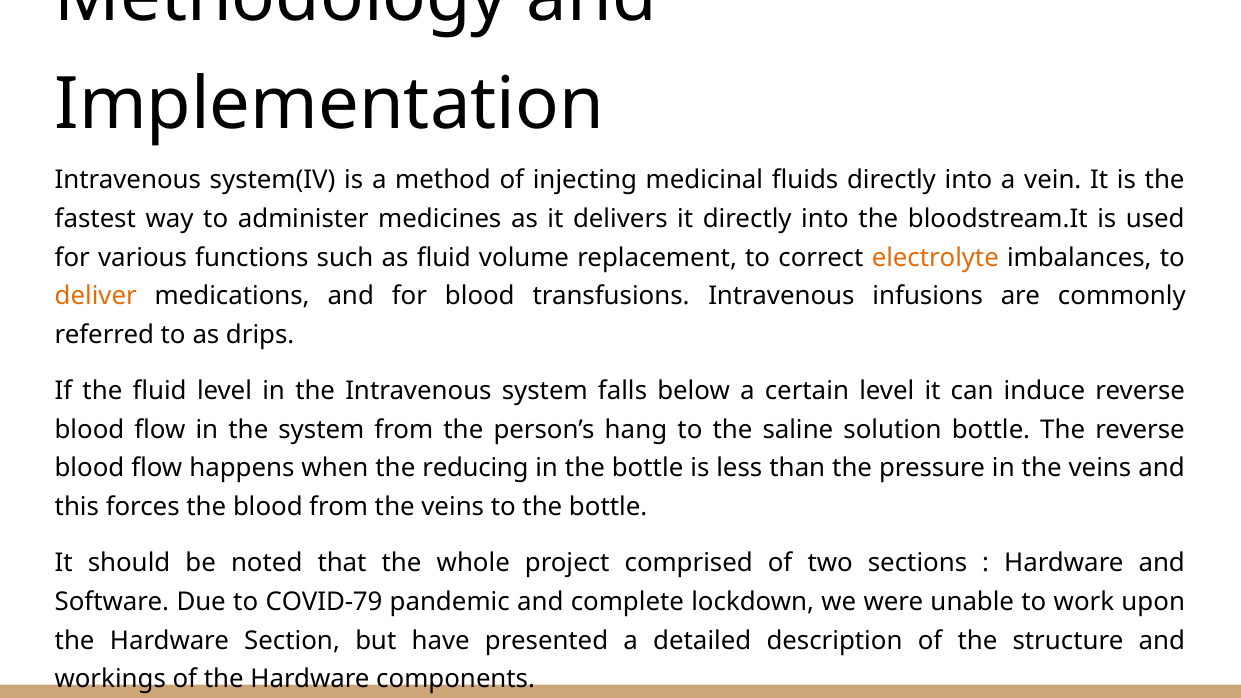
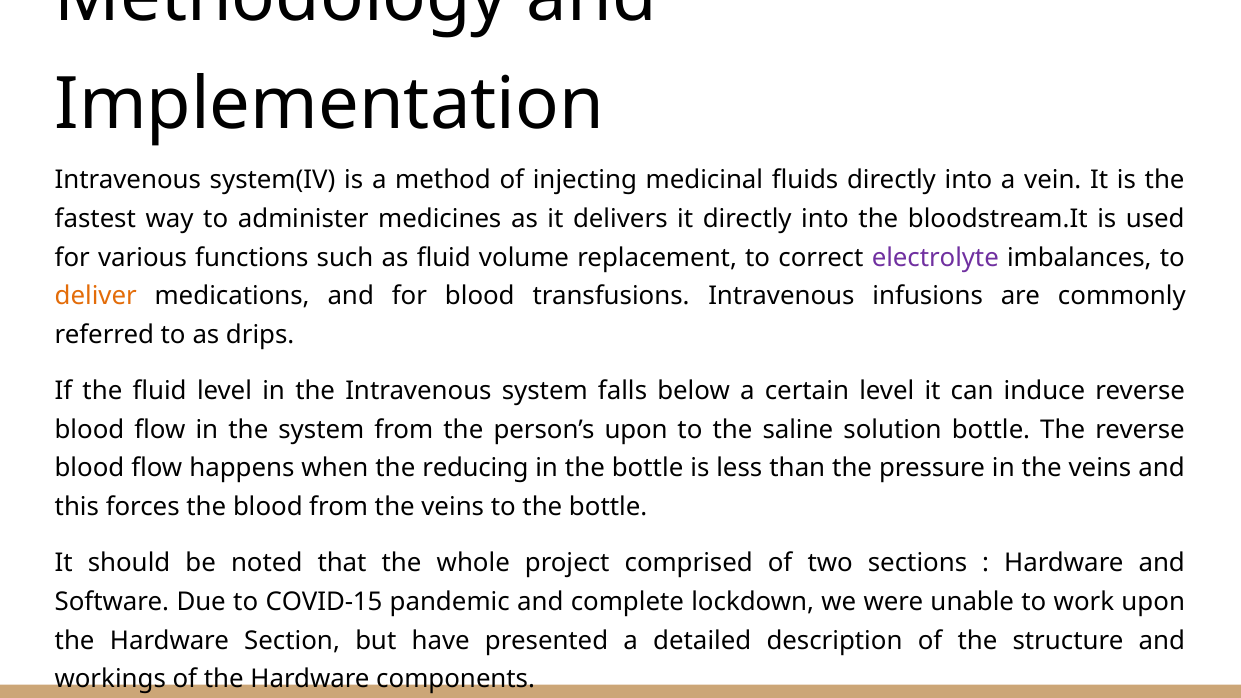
electrolyte colour: orange -> purple
person’s hang: hang -> upon
COVID-79: COVID-79 -> COVID-15
